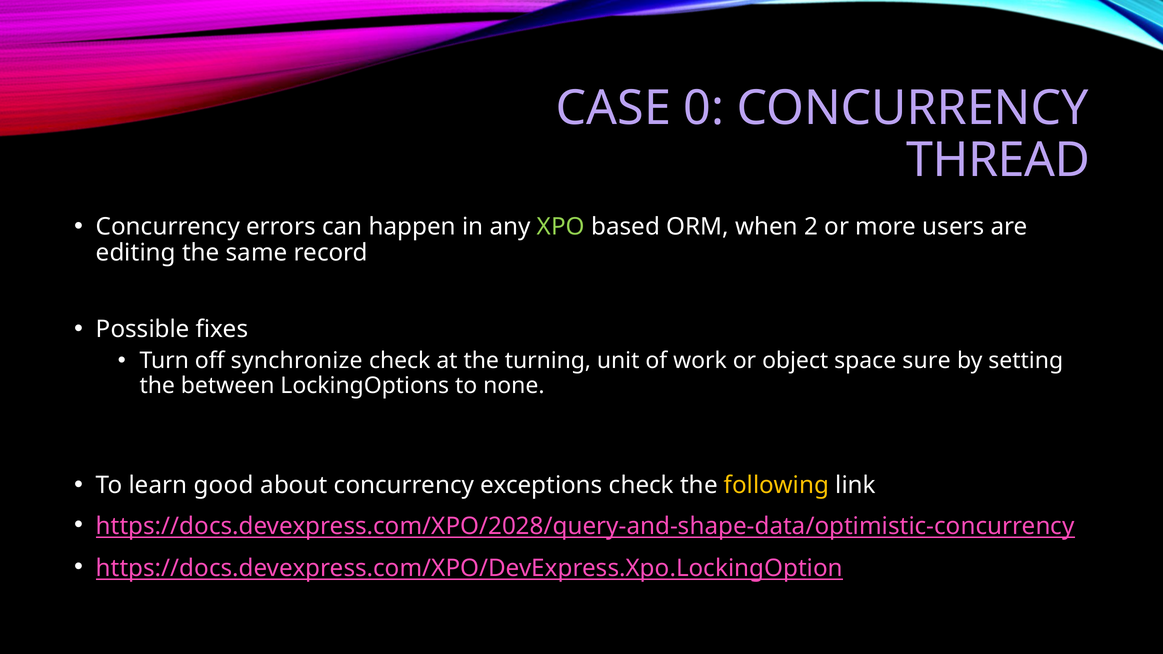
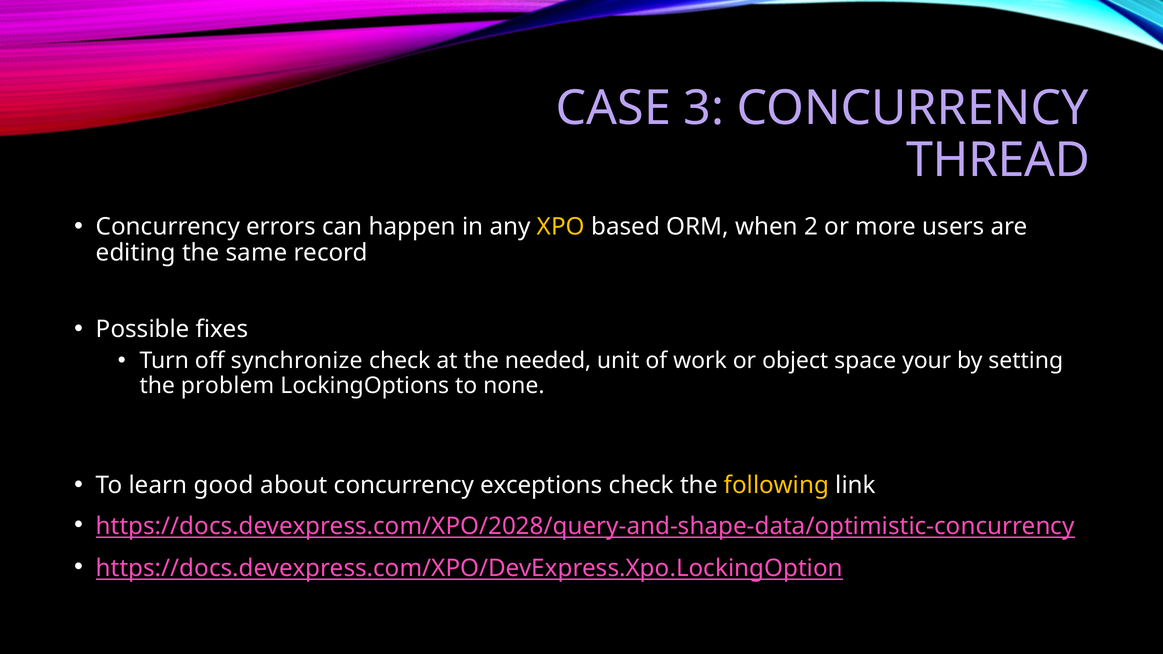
0: 0 -> 3
XPO colour: light green -> yellow
turning: turning -> needed
sure: sure -> your
between: between -> problem
